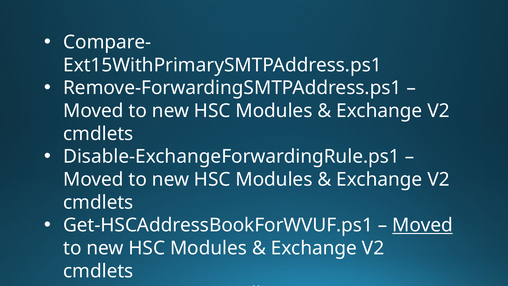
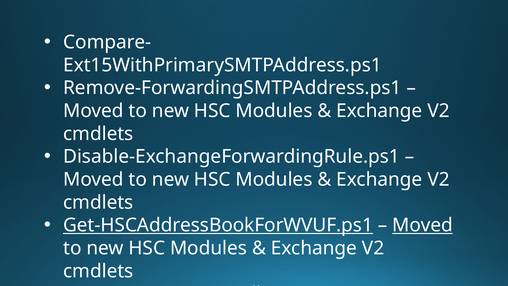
Get-HSCAddressBookForWVUF.ps1 underline: none -> present
